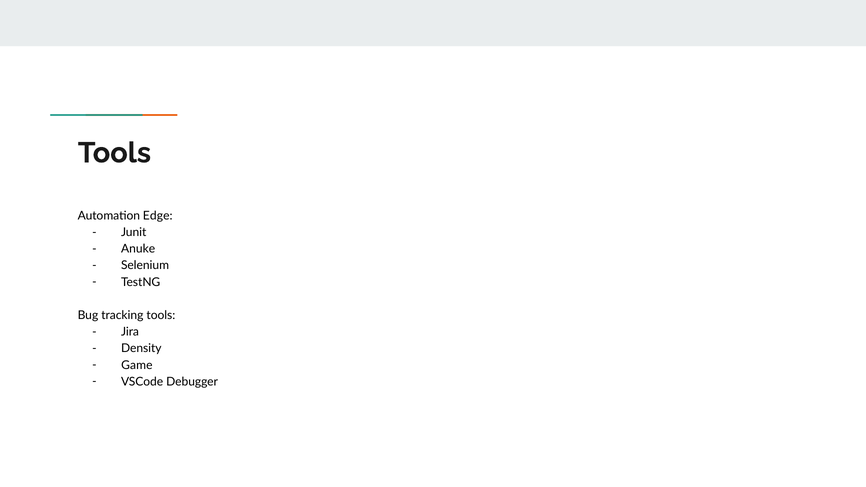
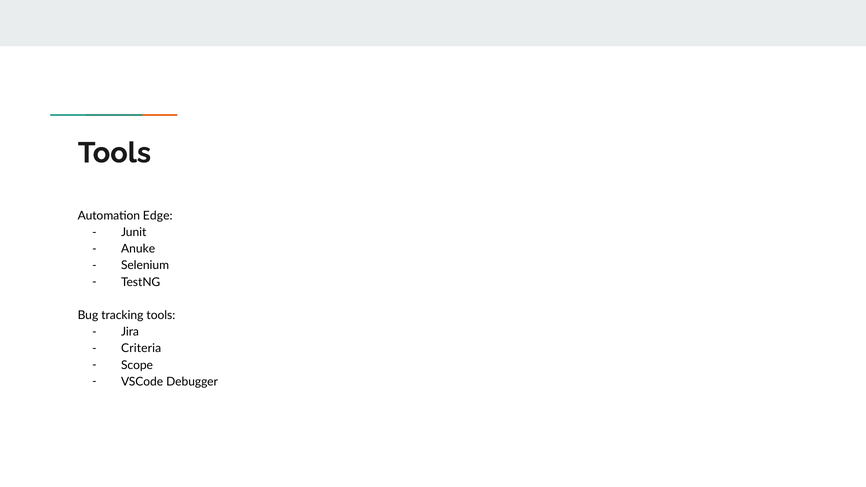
Density: Density -> Criteria
Game: Game -> Scope
